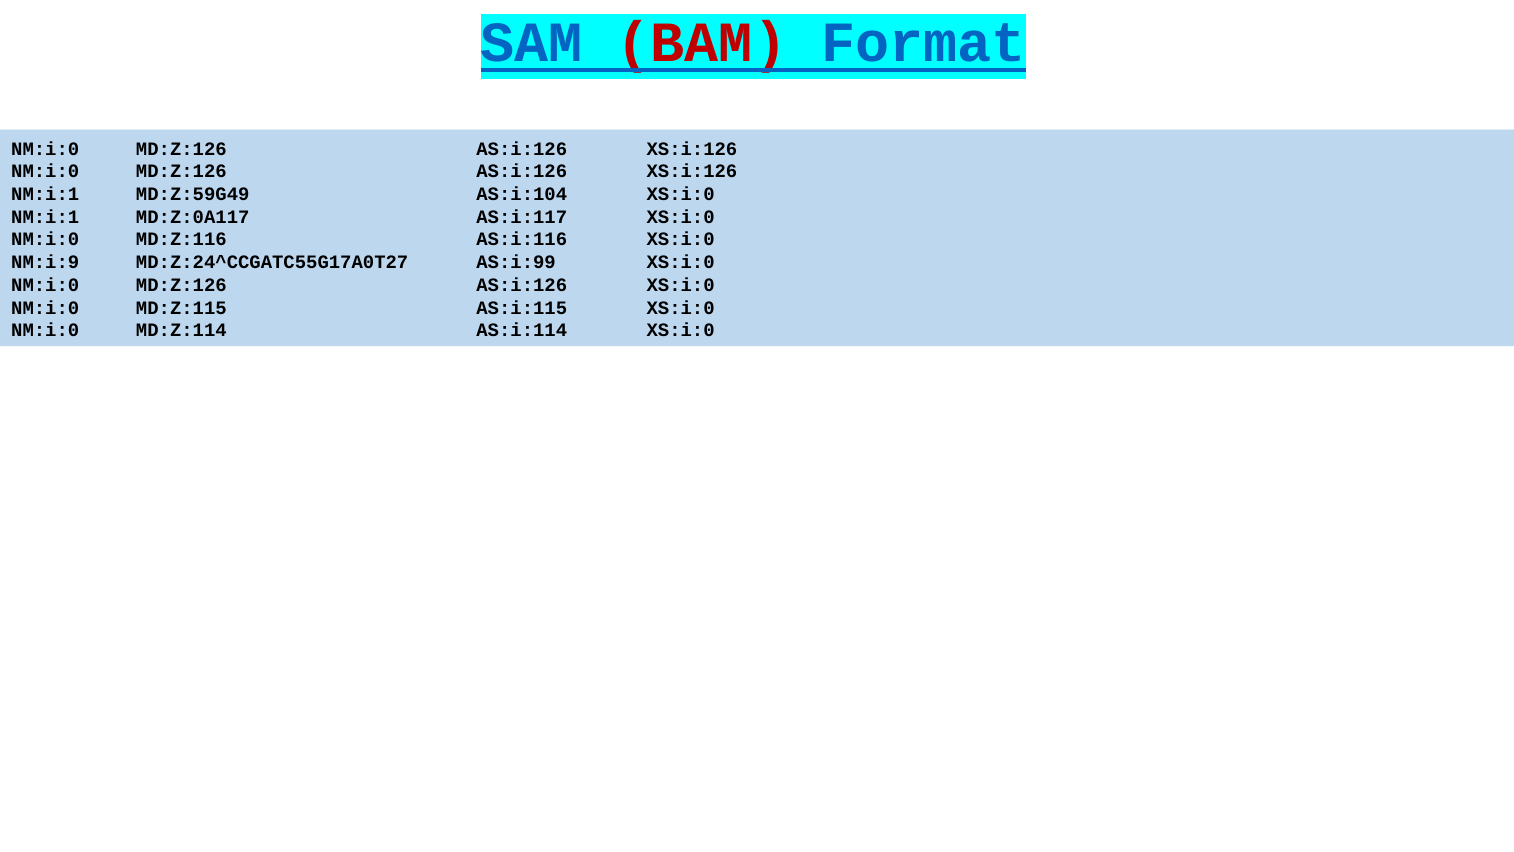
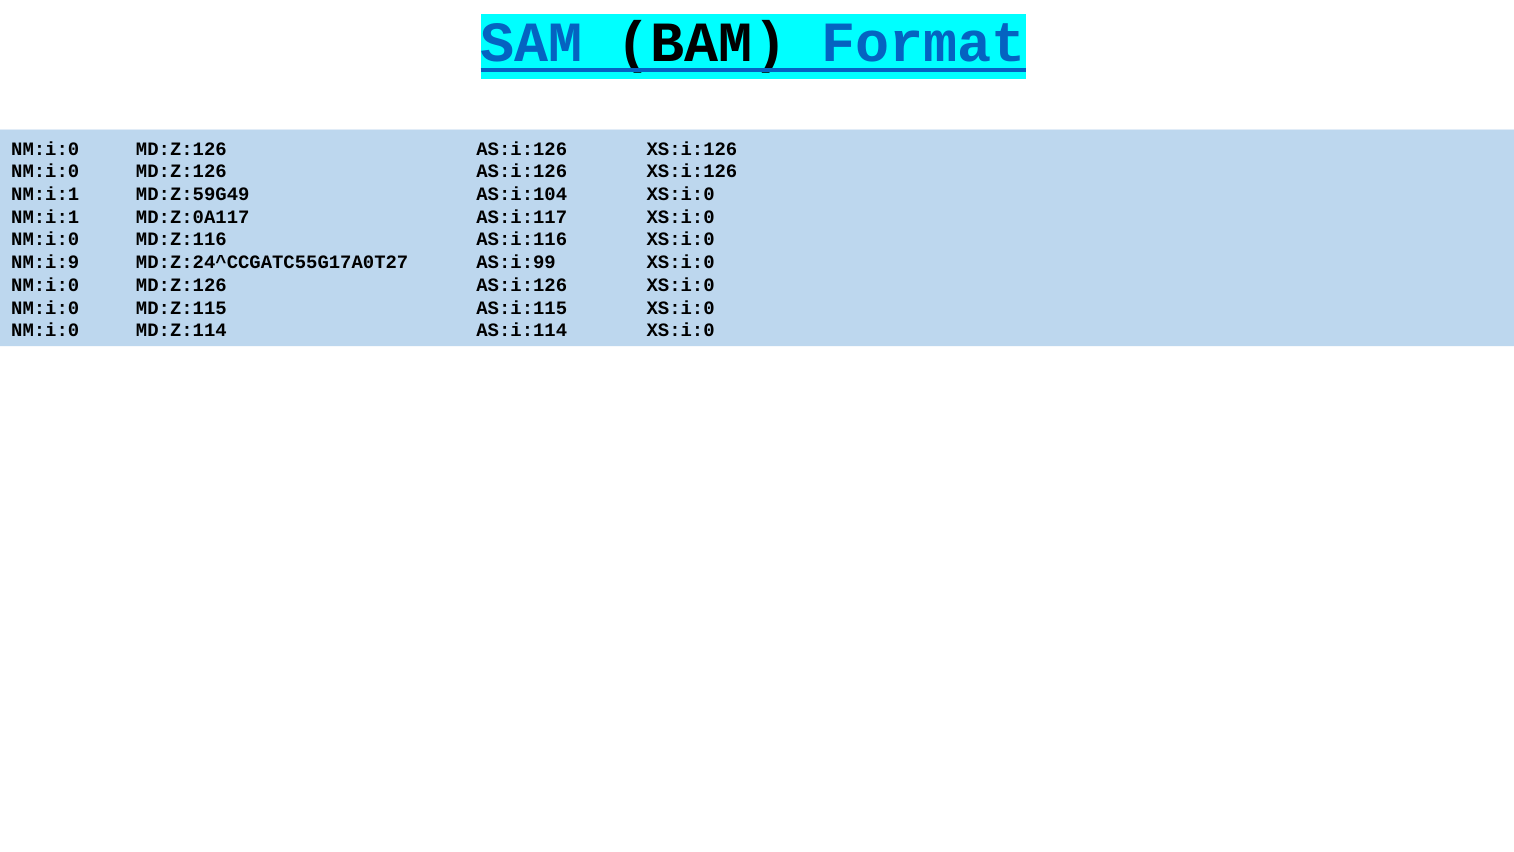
BAM colour: red -> black
